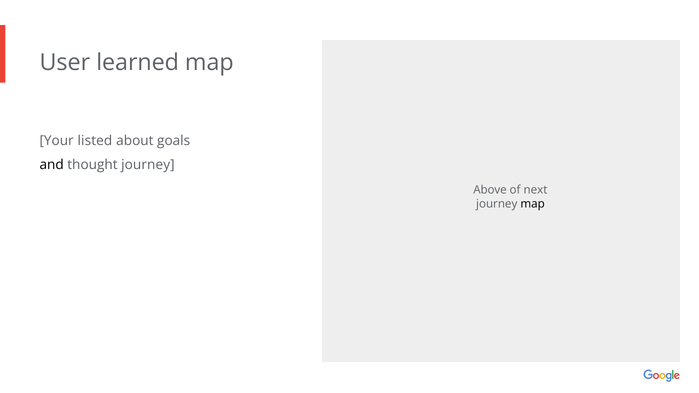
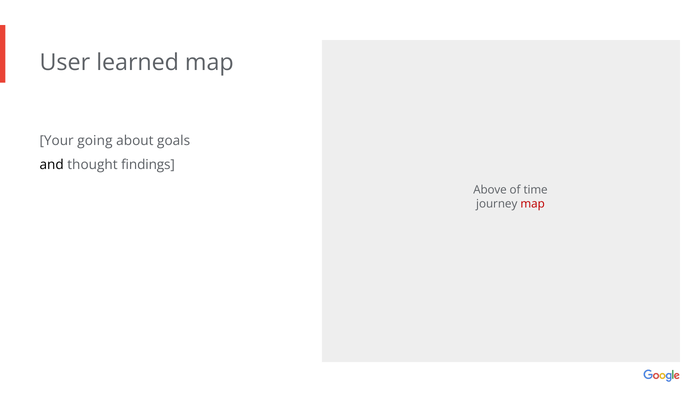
listed: listed -> going
thought journey: journey -> findings
next: next -> time
map at (533, 204) colour: black -> red
